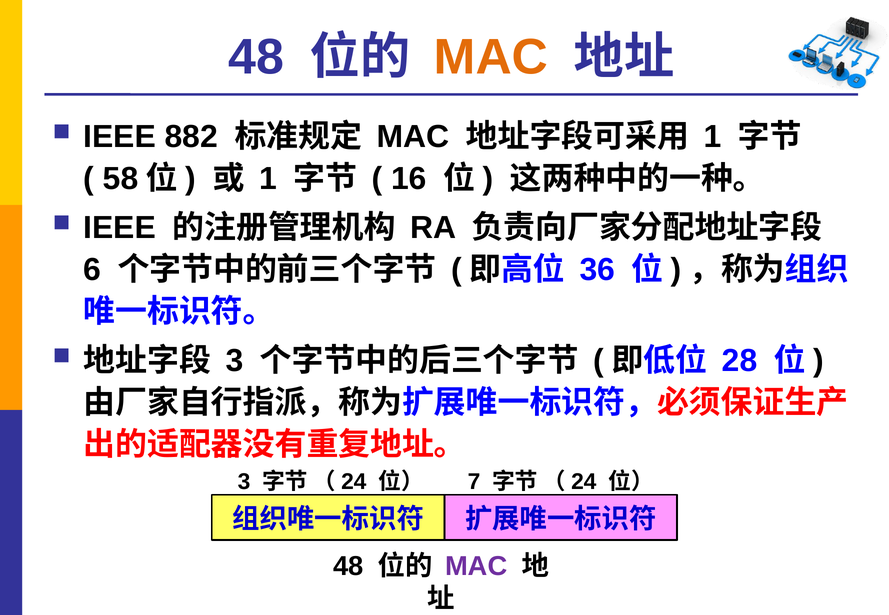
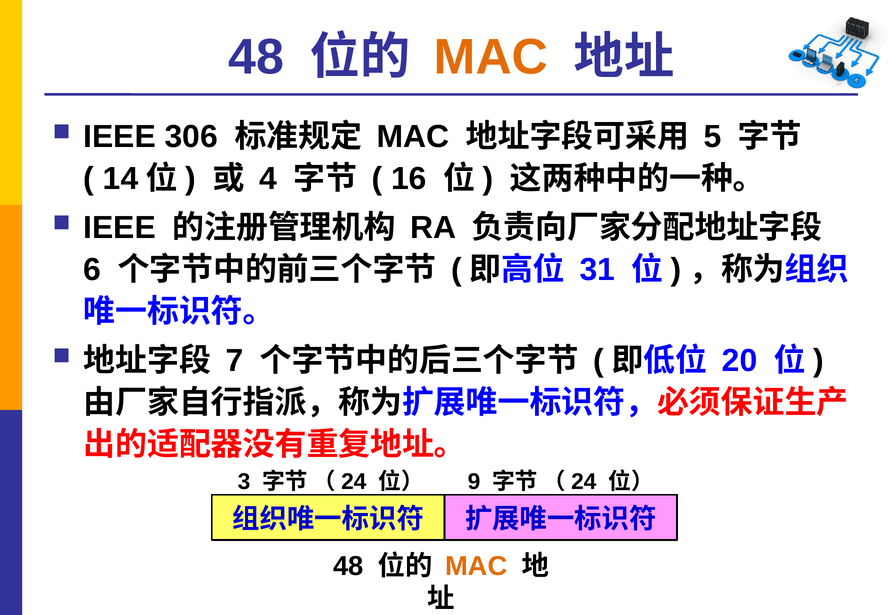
882: 882 -> 306
1 at (713, 137): 1 -> 5
58: 58 -> 14
1 at (268, 179): 1 -> 4
36: 36 -> 31
3 at (235, 361): 3 -> 7
28: 28 -> 20
7: 7 -> 9
MAC at (476, 567) colour: purple -> orange
